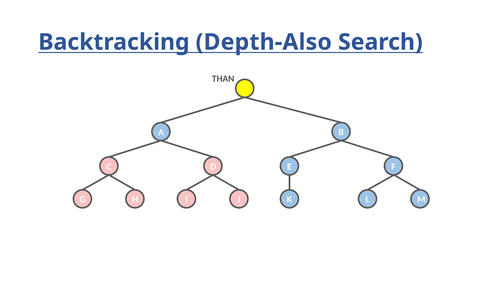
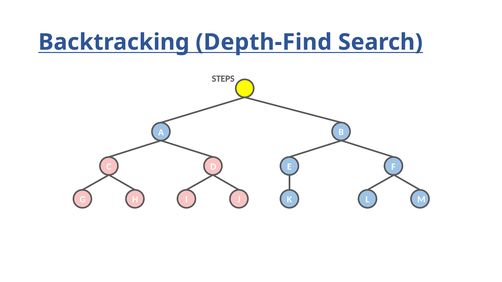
Depth-Also: Depth-Also -> Depth-Find
THAN: THAN -> STEPS
